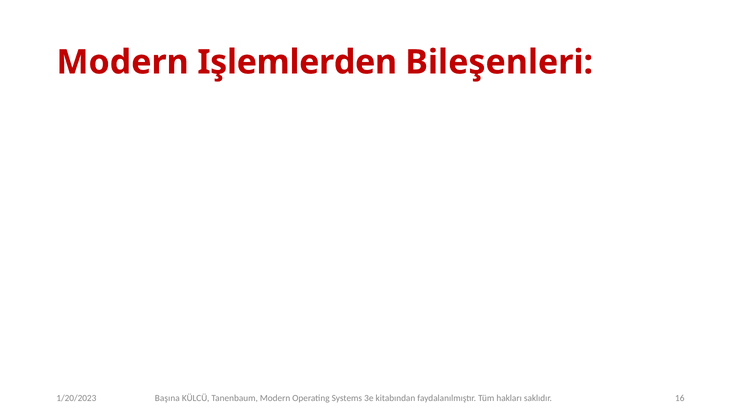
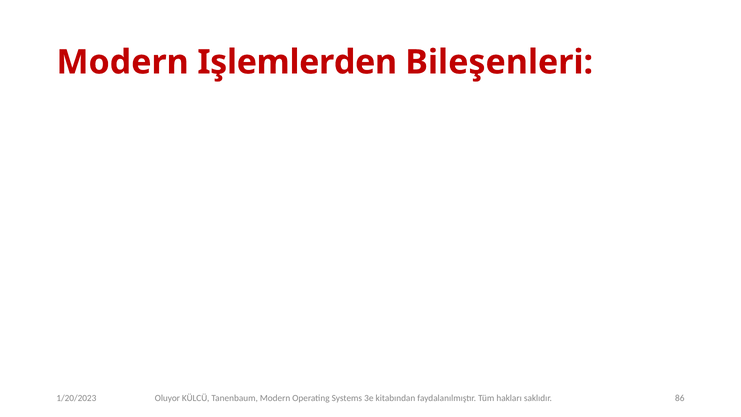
Başına: Başına -> Oluyor
16: 16 -> 86
